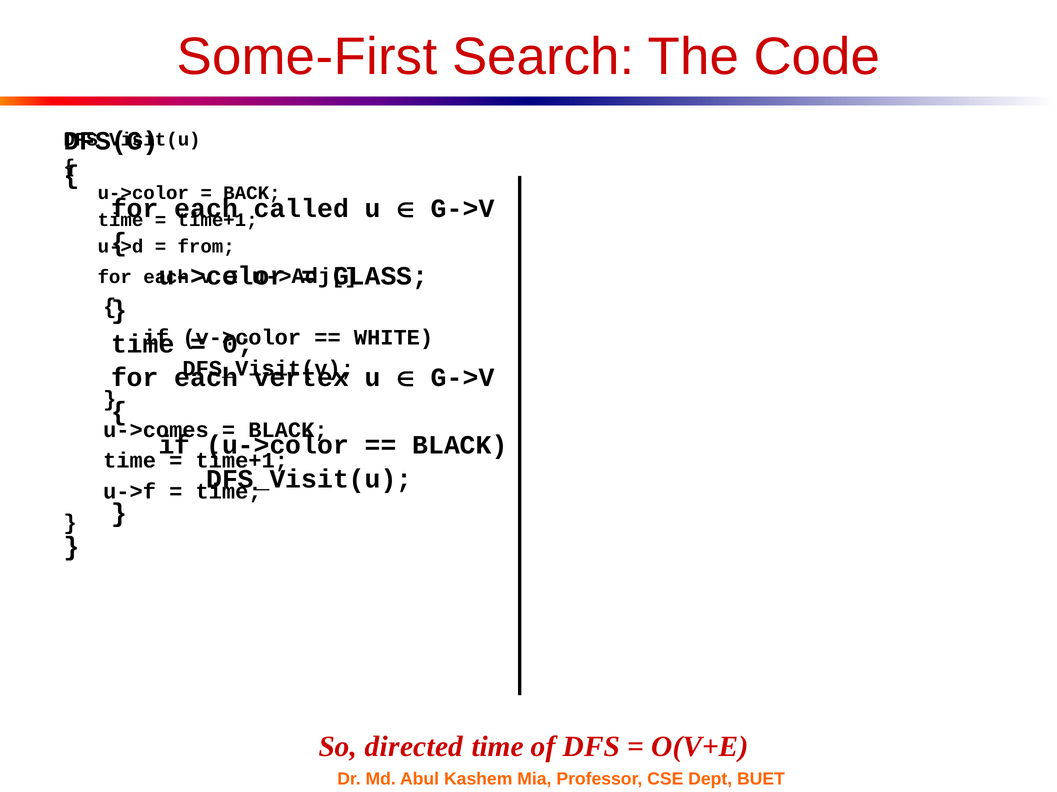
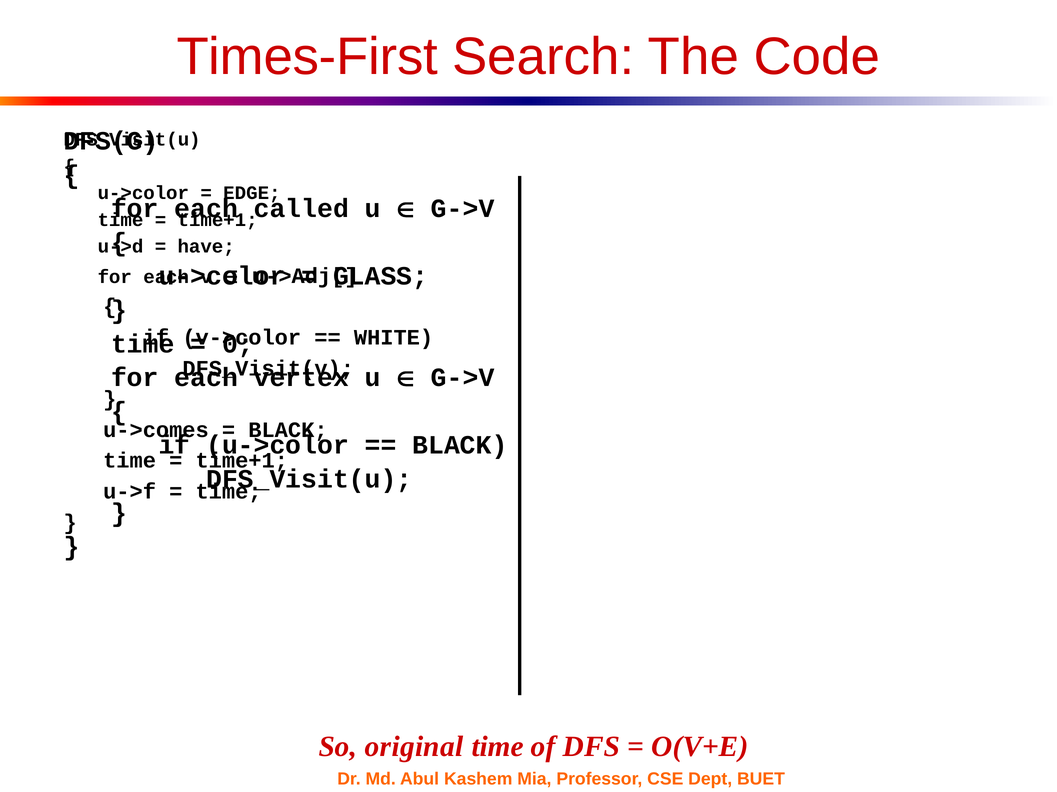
Some-First: Some-First -> Times-First
BACK: BACK -> EDGE
from: from -> have
directed: directed -> original
